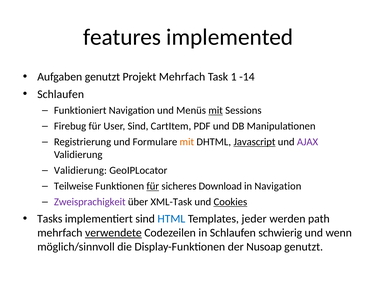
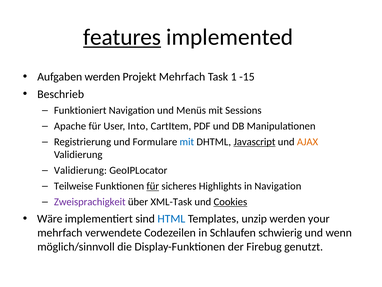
features underline: none -> present
Aufgaben genutzt: genutzt -> werden
-14: -14 -> -15
Schlaufen at (61, 94): Schlaufen -> Beschrieb
mit at (216, 110) underline: present -> none
Firebug: Firebug -> Apache
User Sind: Sind -> Into
mit at (187, 142) colour: orange -> blue
AJAX colour: purple -> orange
Download: Download -> Highlights
Tasks: Tasks -> Wäre
jeder: jeder -> unzip
path: path -> your
verwendete underline: present -> none
Nusoap: Nusoap -> Firebug
